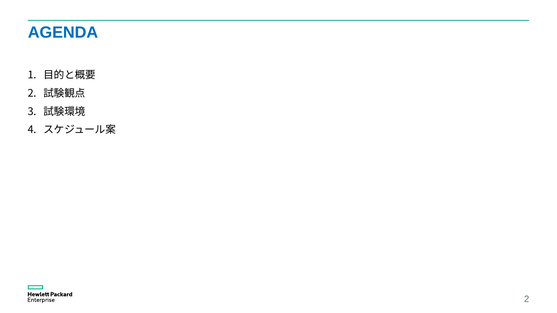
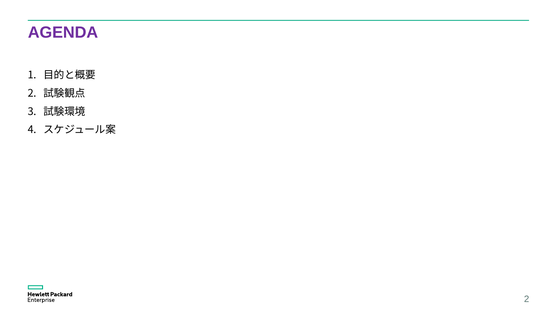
AGENDA colour: blue -> purple
